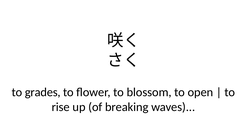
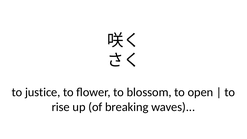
grades: grades -> justice
